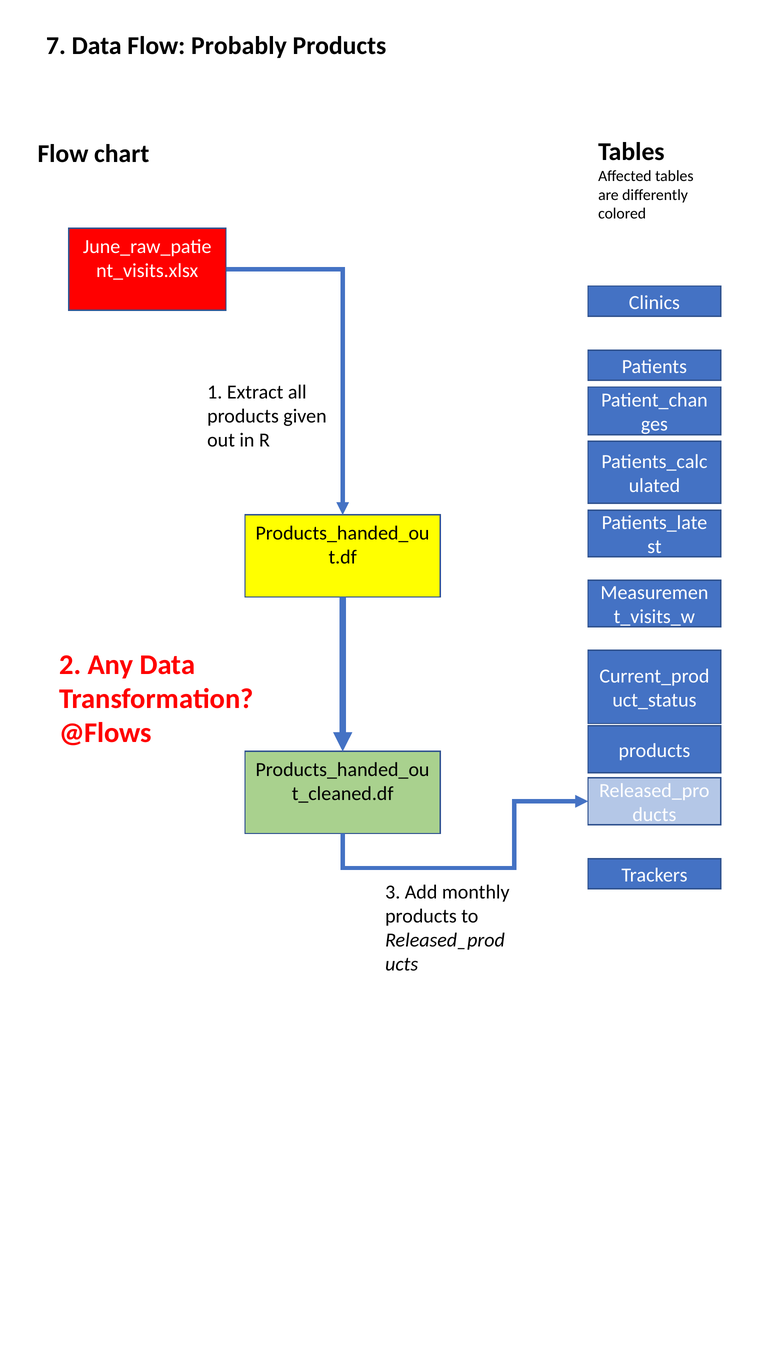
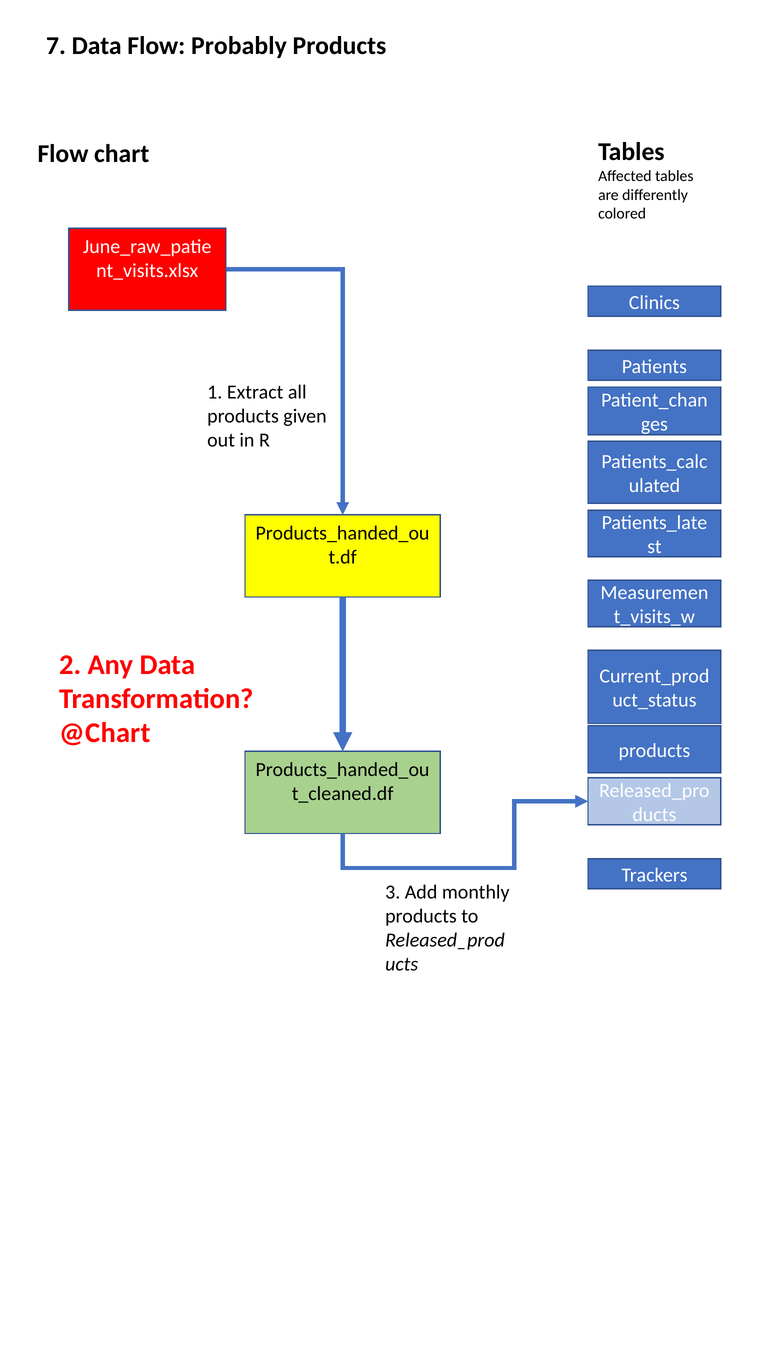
@Flows: @Flows -> @Chart
